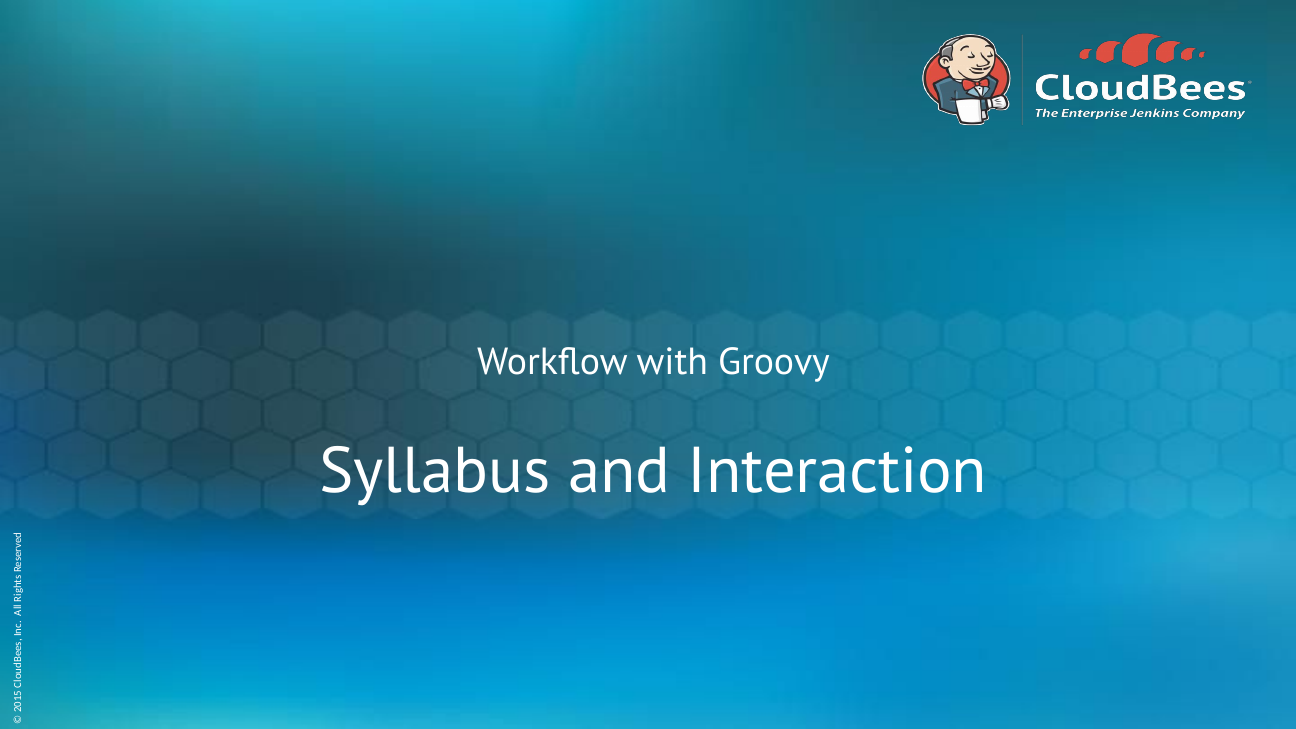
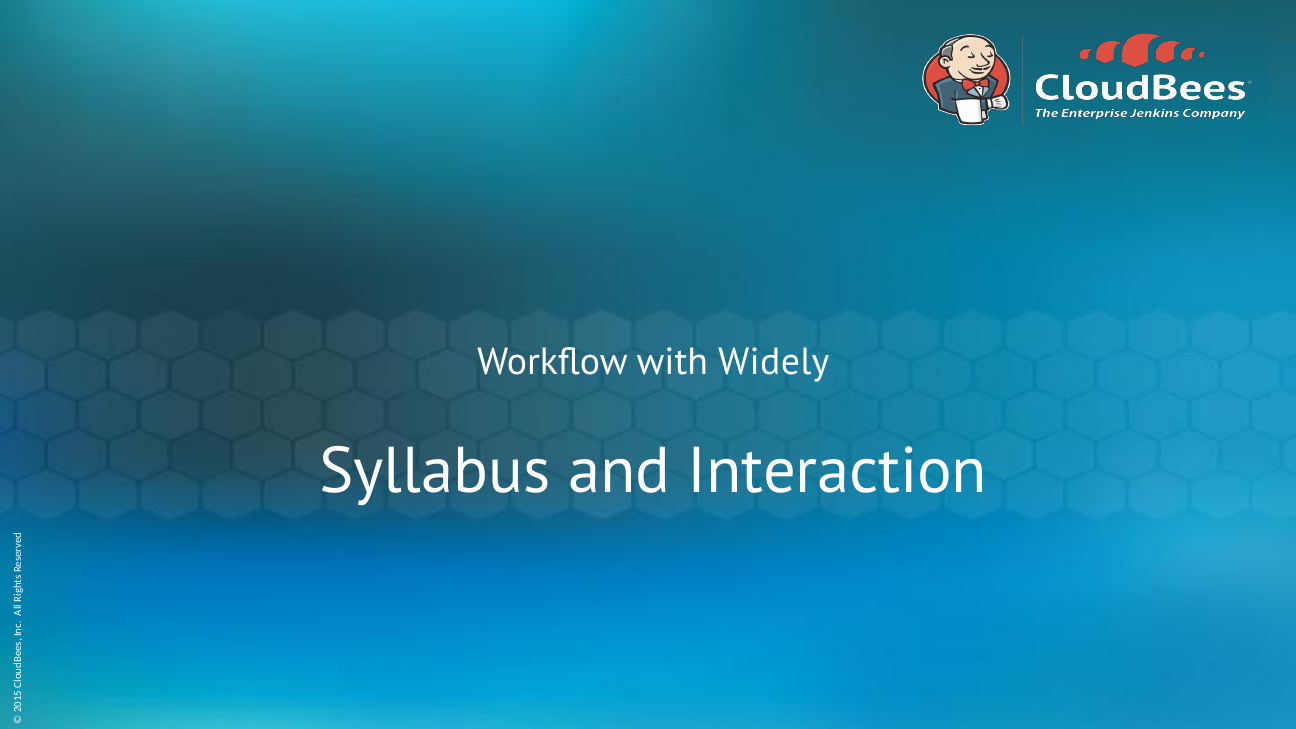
Groovy: Groovy -> Widely
